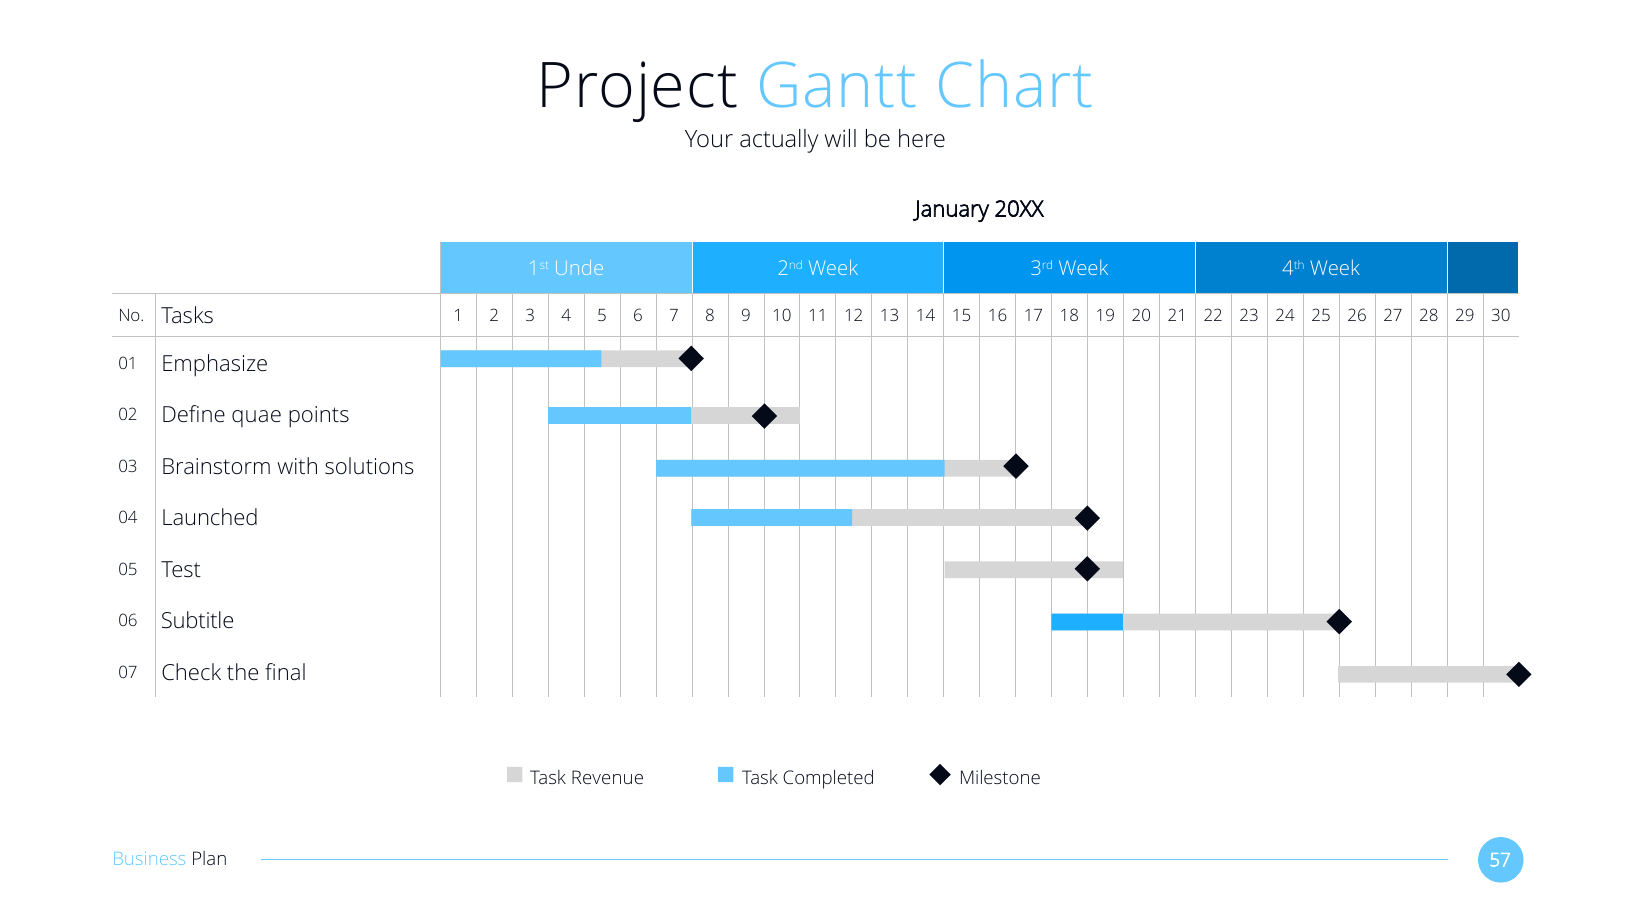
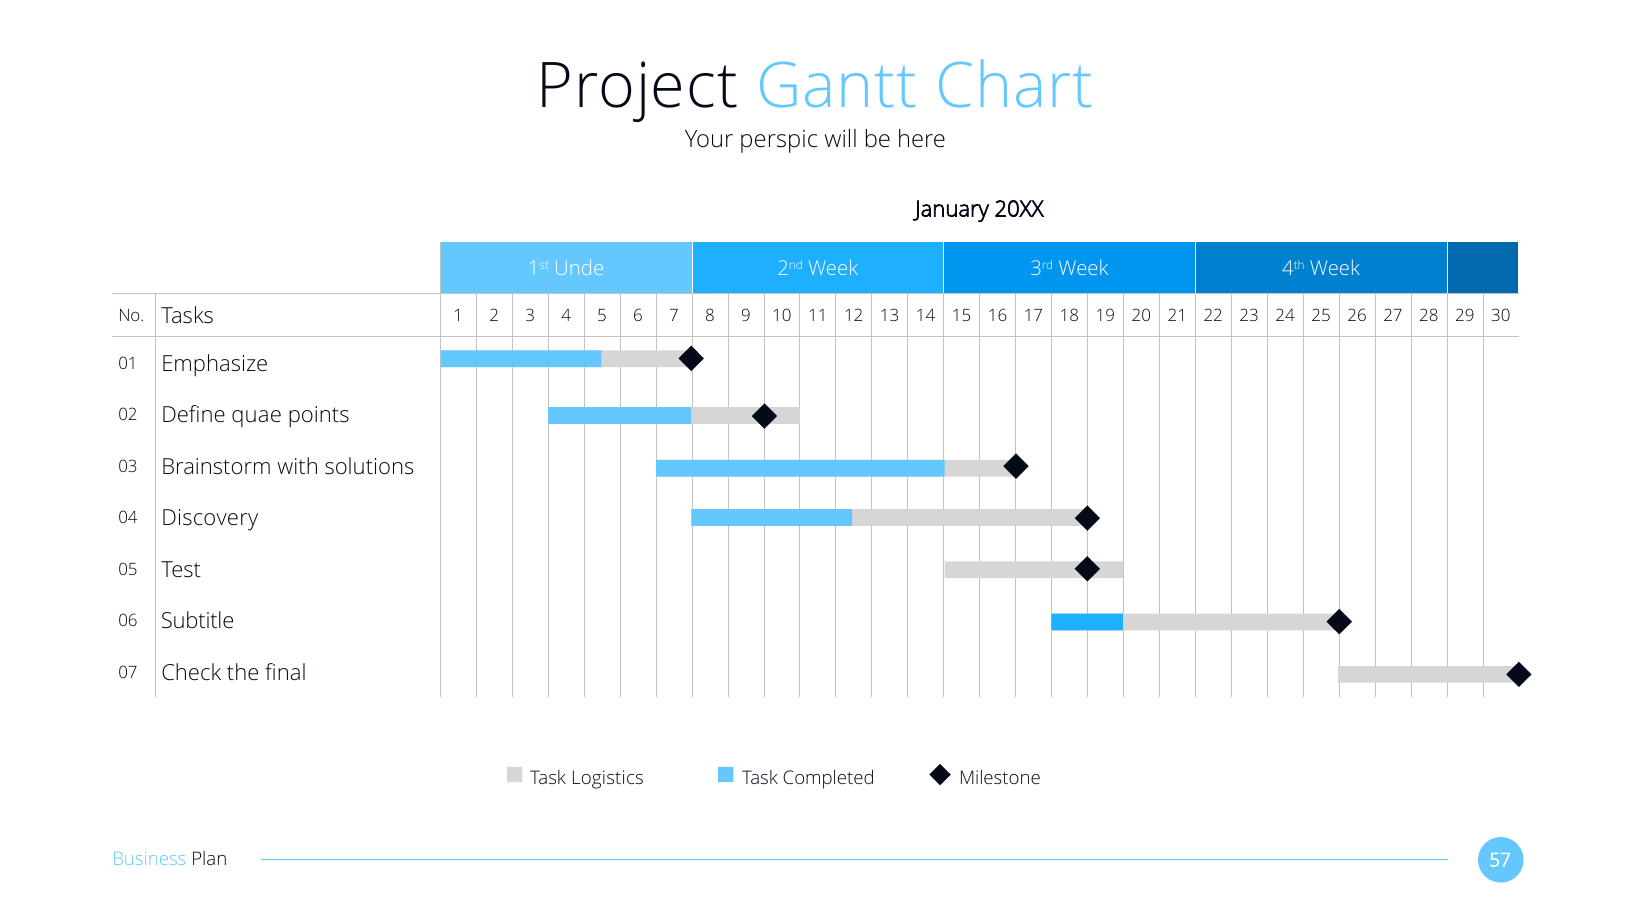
actually: actually -> perspic
Launched: Launched -> Discovery
Revenue: Revenue -> Logistics
